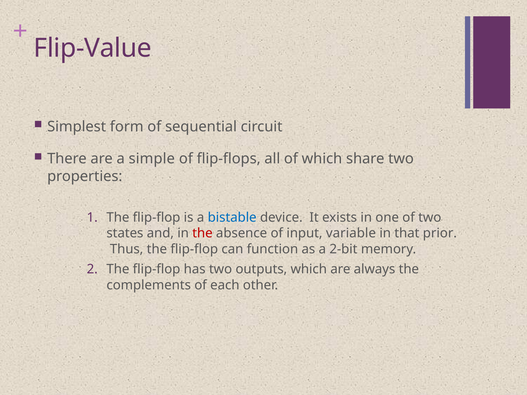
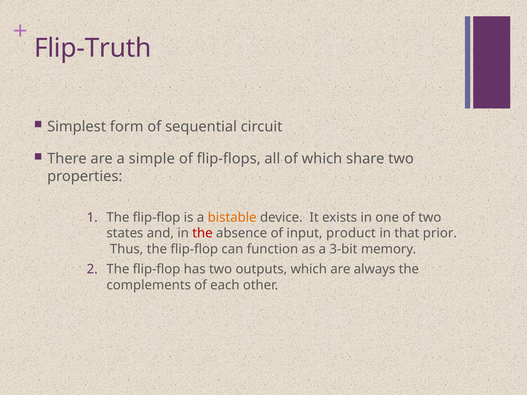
Flip-Value: Flip-Value -> Flip-Truth
bistable colour: blue -> orange
variable: variable -> product
2-bit: 2-bit -> 3-bit
